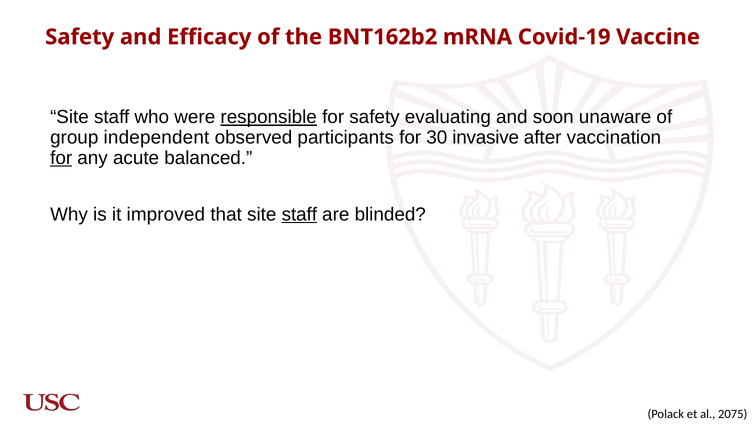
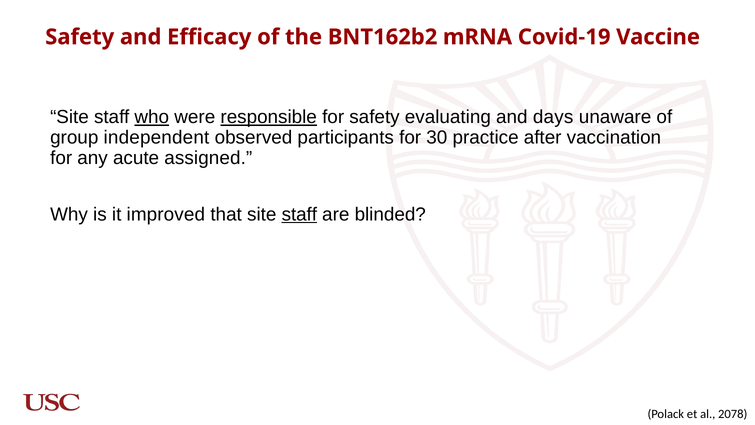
who underline: none -> present
soon: soon -> days
invasive: invasive -> practice
for at (61, 158) underline: present -> none
balanced: balanced -> assigned
2075: 2075 -> 2078
